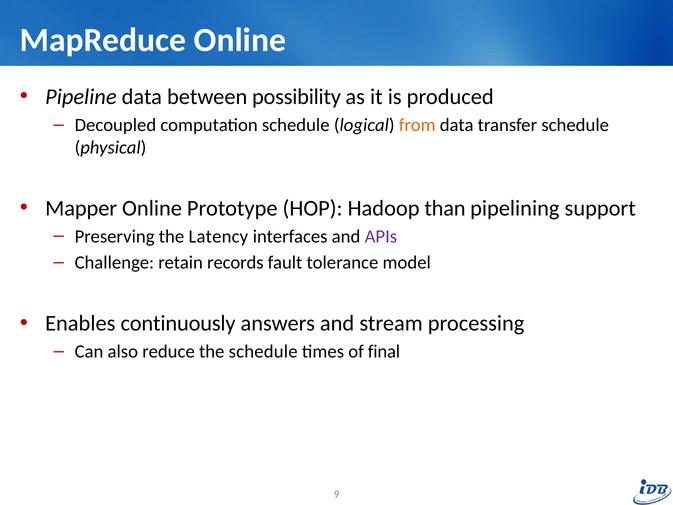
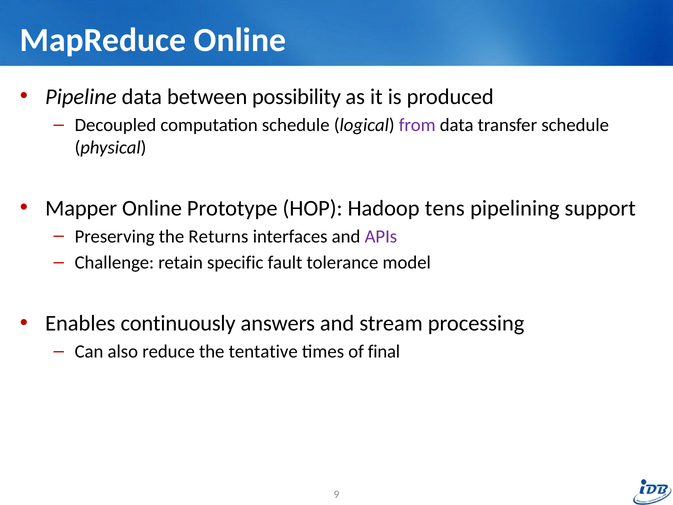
from colour: orange -> purple
than: than -> tens
Latency: Latency -> Returns
records: records -> specific
the schedule: schedule -> tentative
